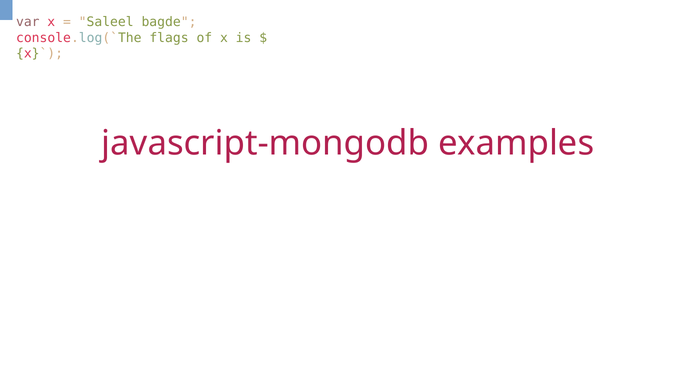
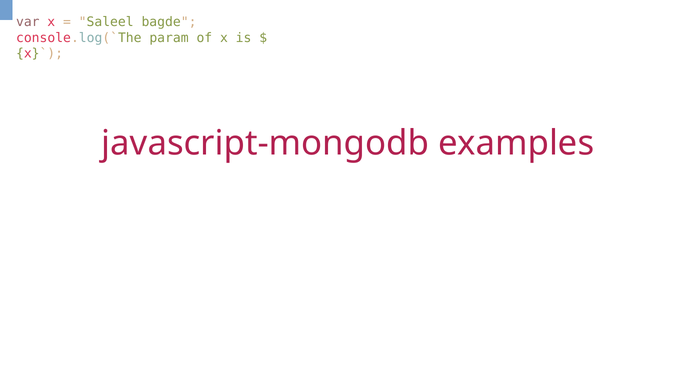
flags: flags -> param
